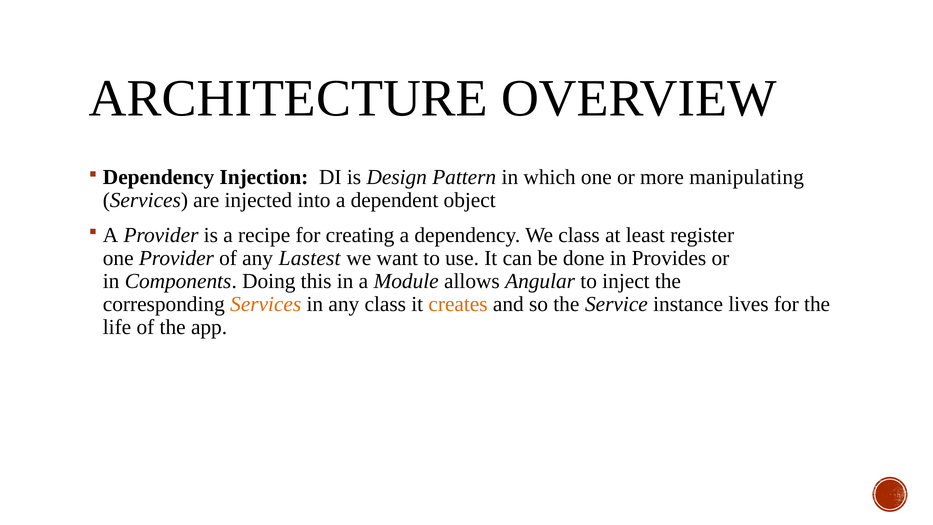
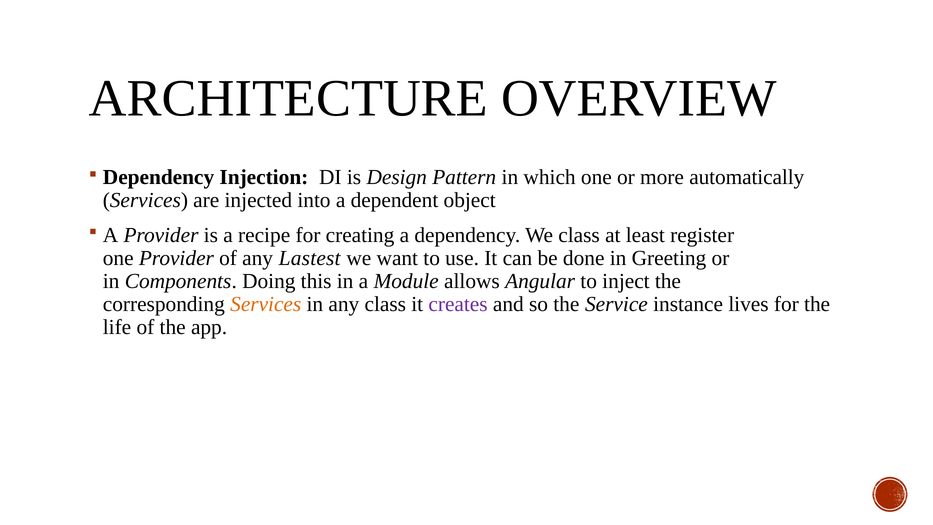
manipulating: manipulating -> automatically
Provides: Provides -> Greeting
creates colour: orange -> purple
